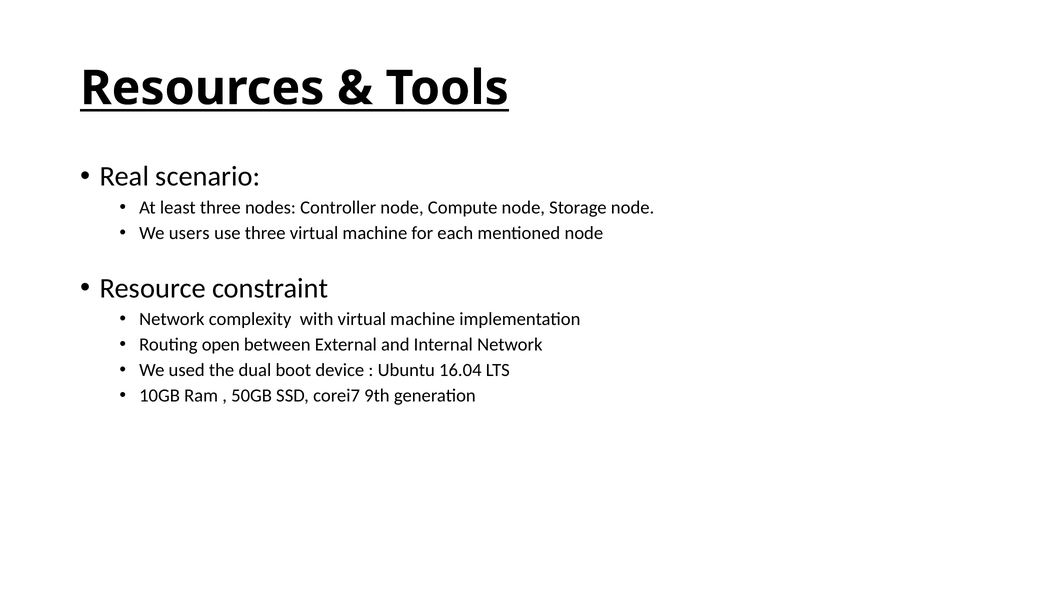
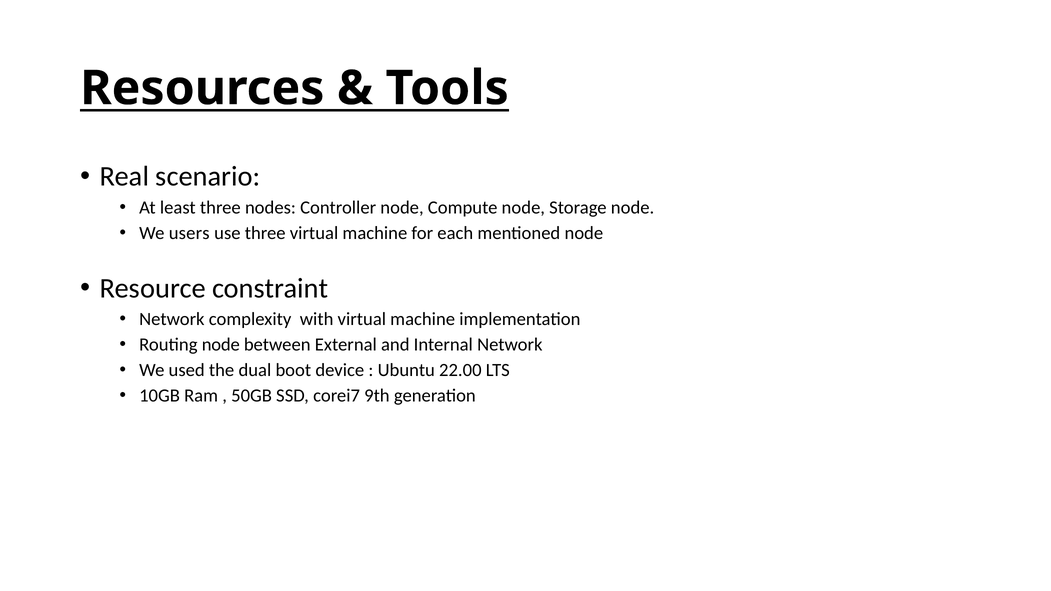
Routing open: open -> node
16.04: 16.04 -> 22.00
